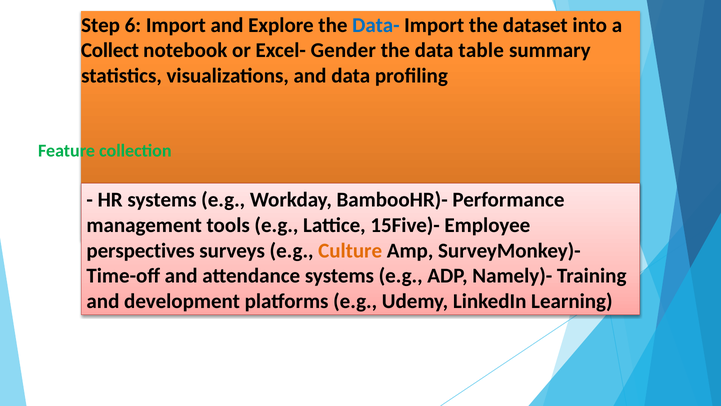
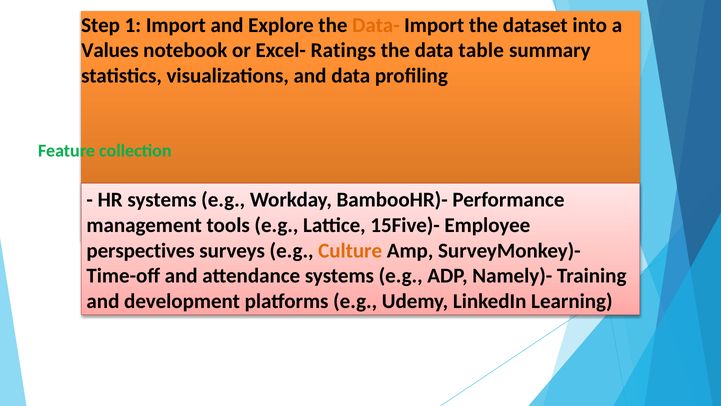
6: 6 -> 1
Data- colour: blue -> orange
Collect: Collect -> Values
Gender: Gender -> Ratings
